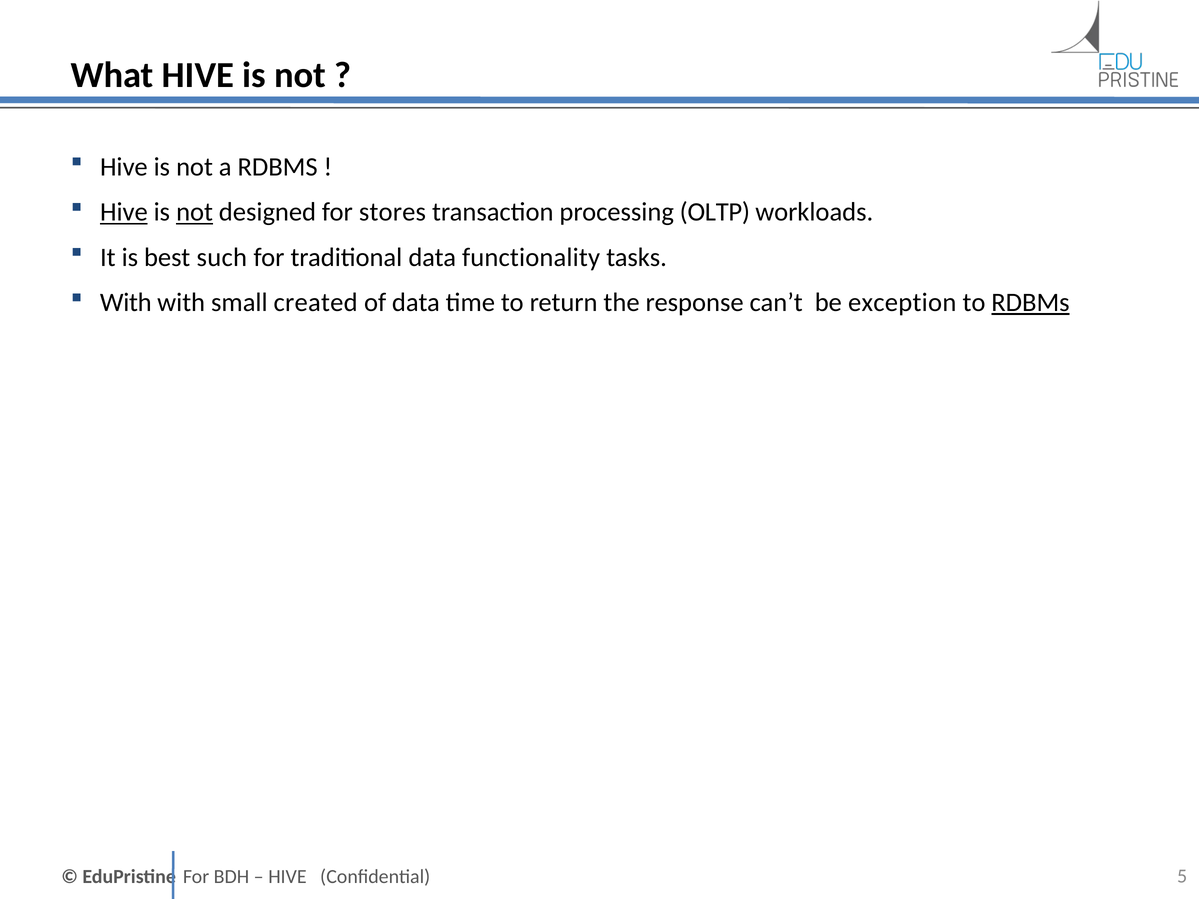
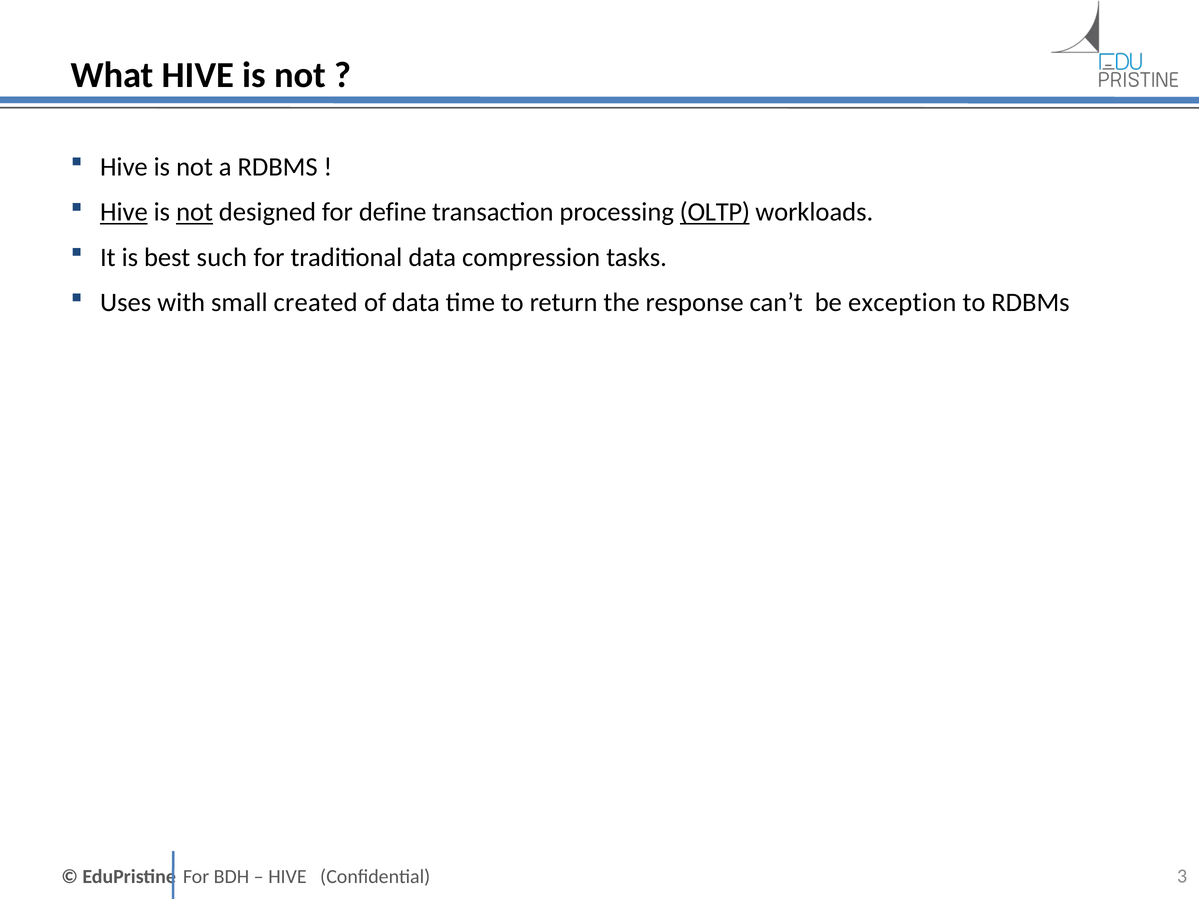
stores: stores -> define
OLTP underline: none -> present
functionality: functionality -> compression
With at (126, 303): With -> Uses
RDBMs at (1030, 303) underline: present -> none
5: 5 -> 3
